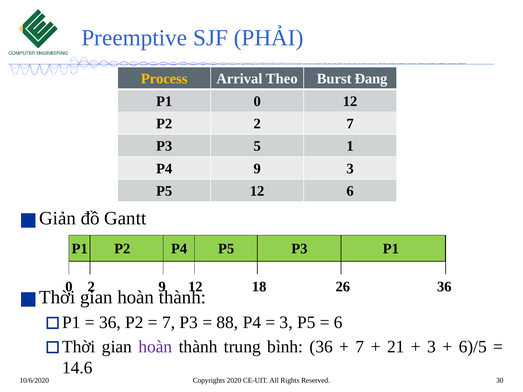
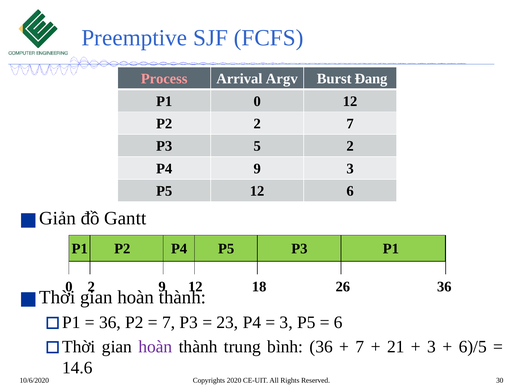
PHẢI: PHẢI -> FCFS
Process colour: yellow -> pink
Theo: Theo -> Argv
5 1: 1 -> 2
88: 88 -> 23
